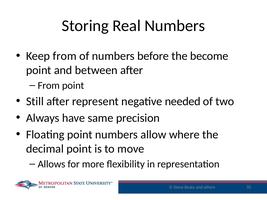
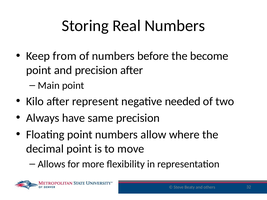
and between: between -> precision
From at (49, 86): From -> Main
Still: Still -> Kilo
